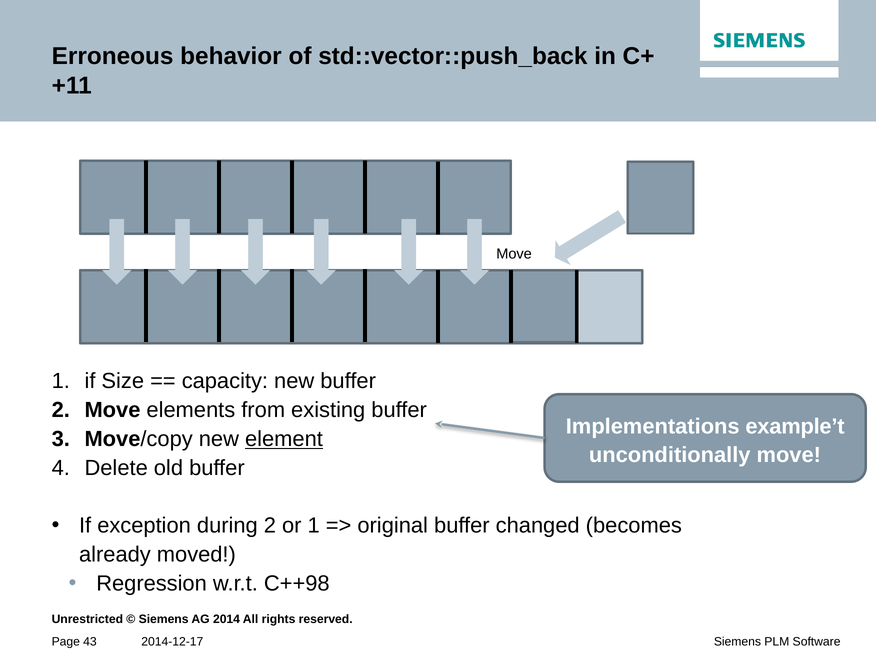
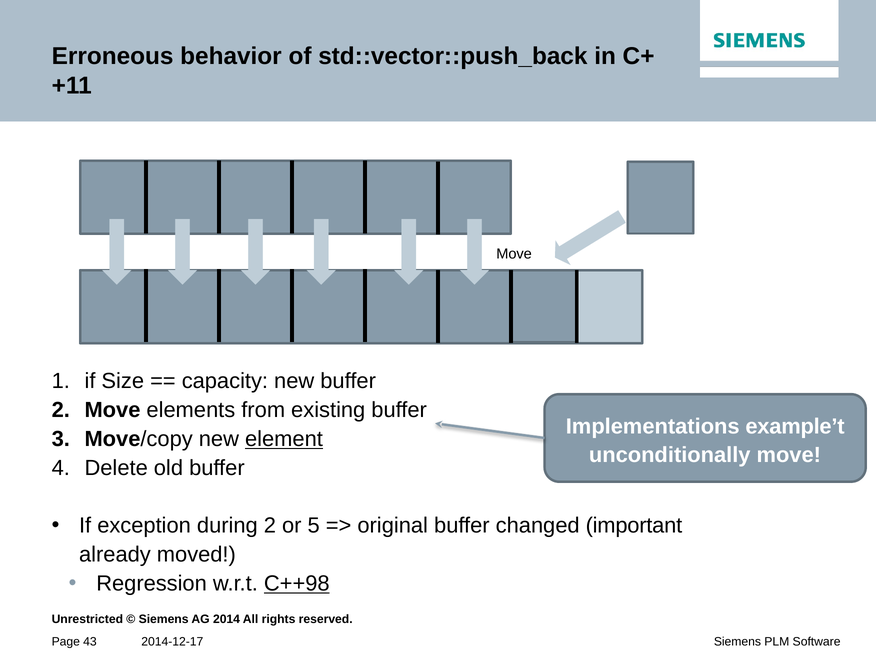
or 1: 1 -> 5
becomes: becomes -> important
C++98 underline: none -> present
